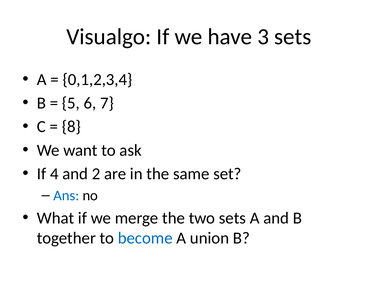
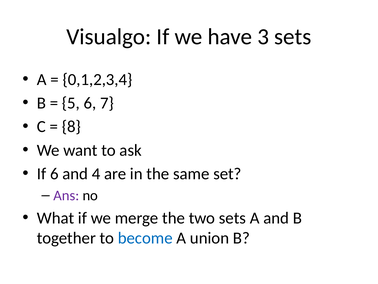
If 4: 4 -> 6
2: 2 -> 4
Ans colour: blue -> purple
